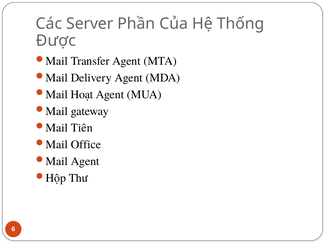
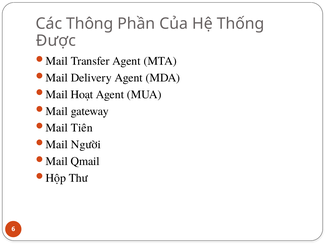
Server: Server -> Thông
Office: Office -> Người
Agent at (85, 161): Agent -> Qmail
